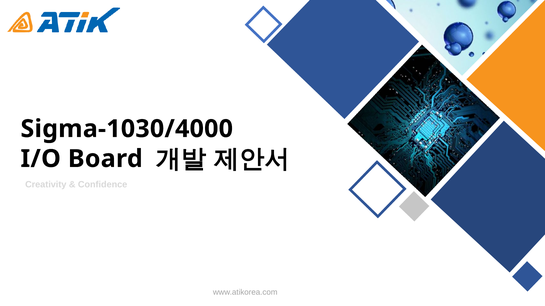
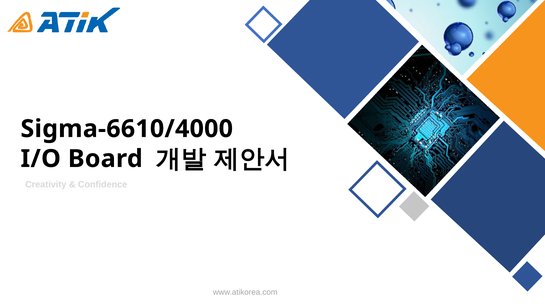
Sigma-1030/4000: Sigma-1030/4000 -> Sigma-6610/4000
